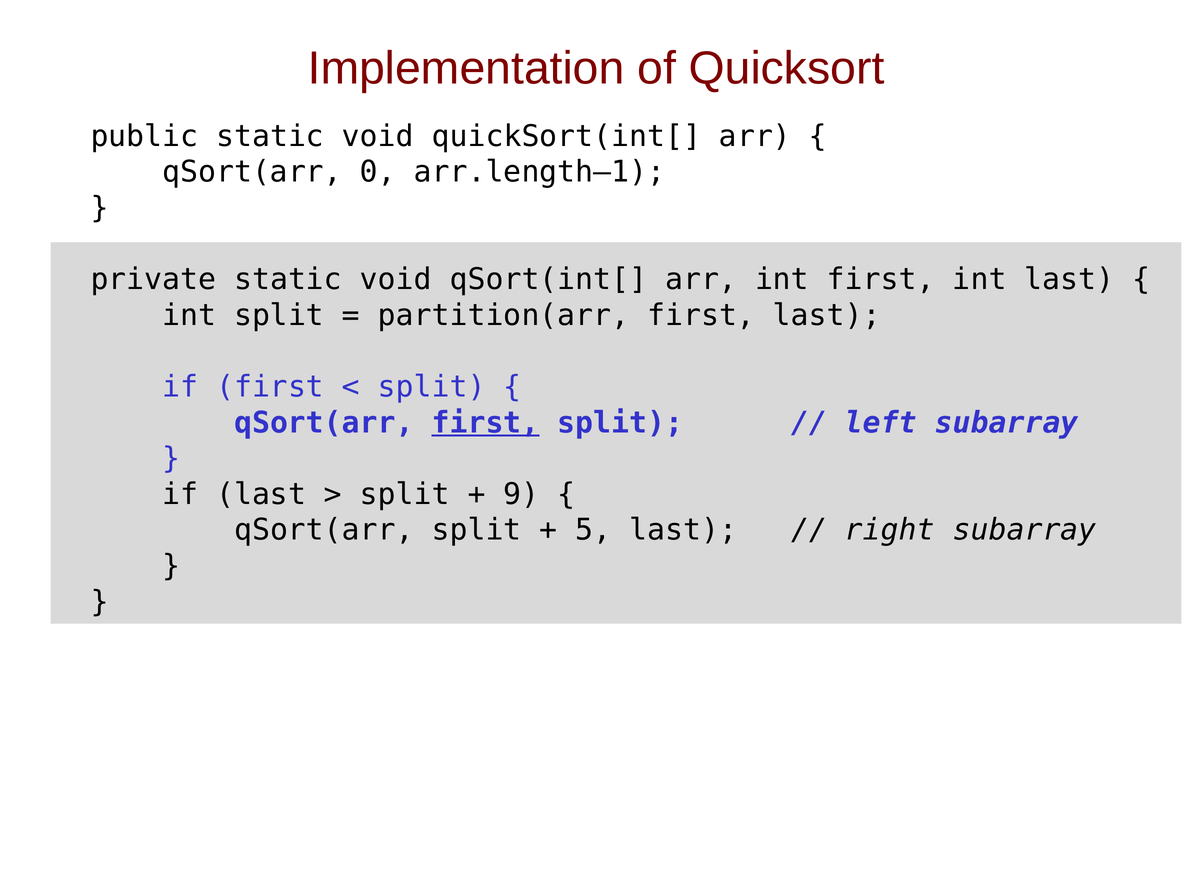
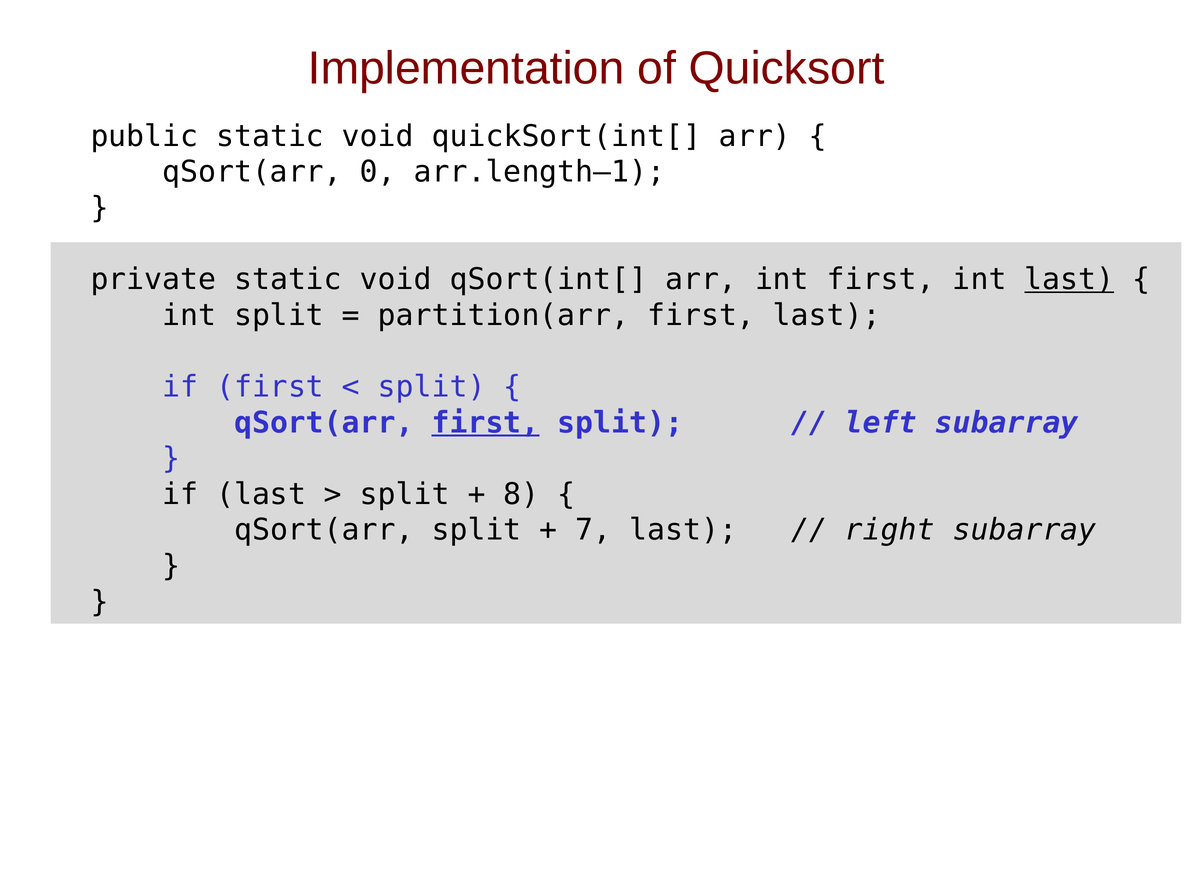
last at (1069, 280) underline: none -> present
9: 9 -> 8
5: 5 -> 7
